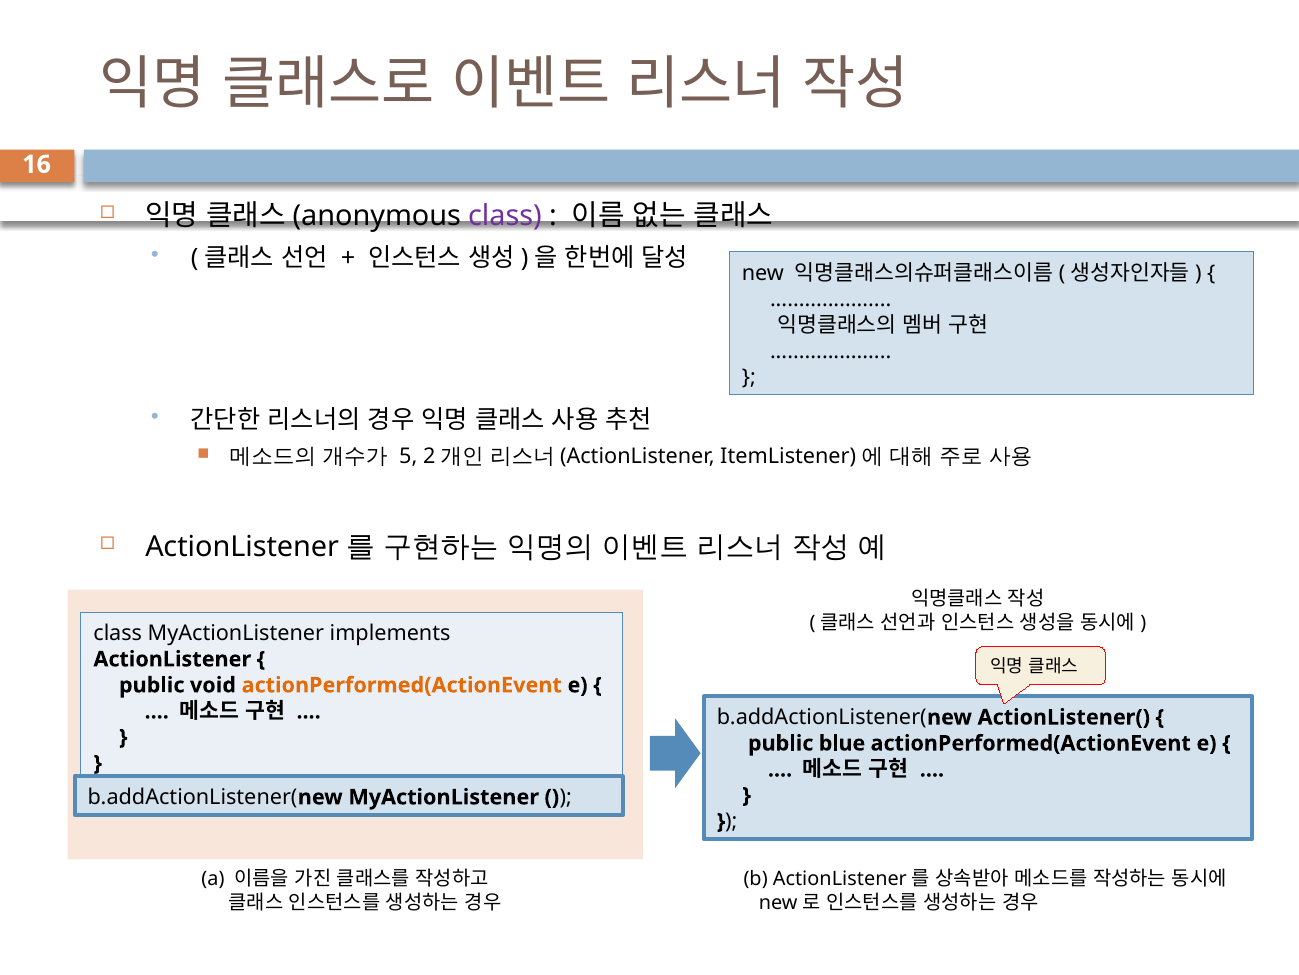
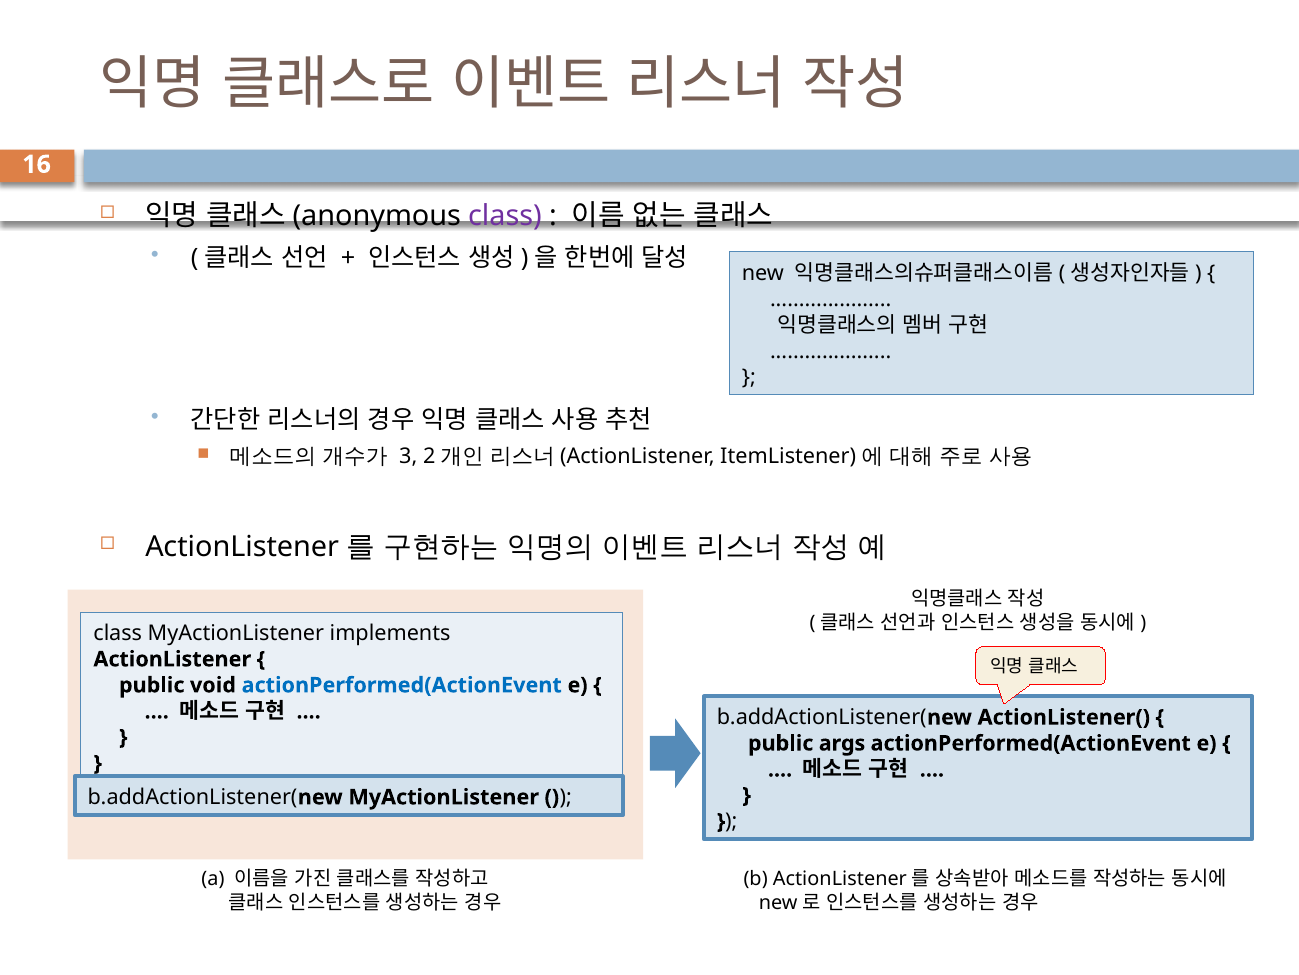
5: 5 -> 3
actionPerformed(ActionEvent at (402, 685) colour: orange -> blue
blue: blue -> args
